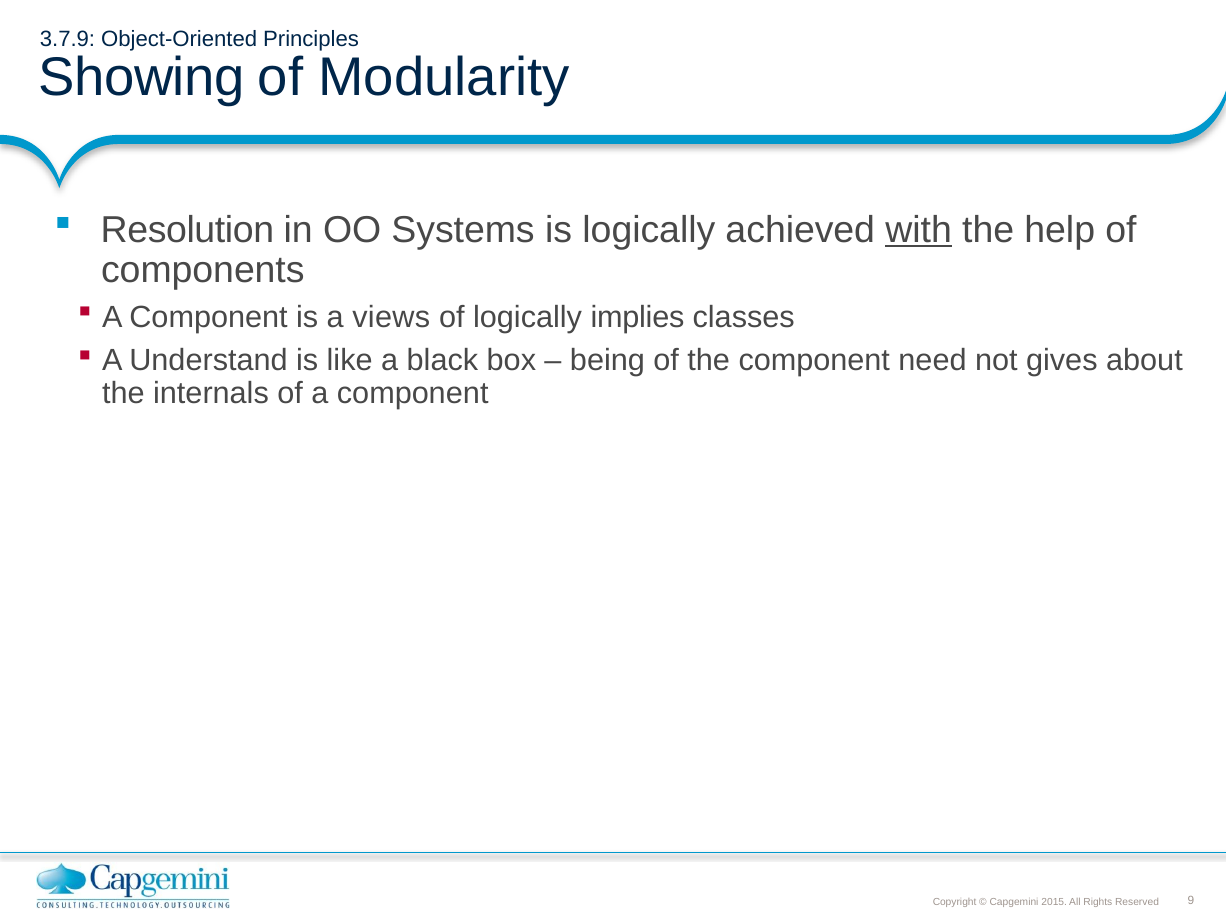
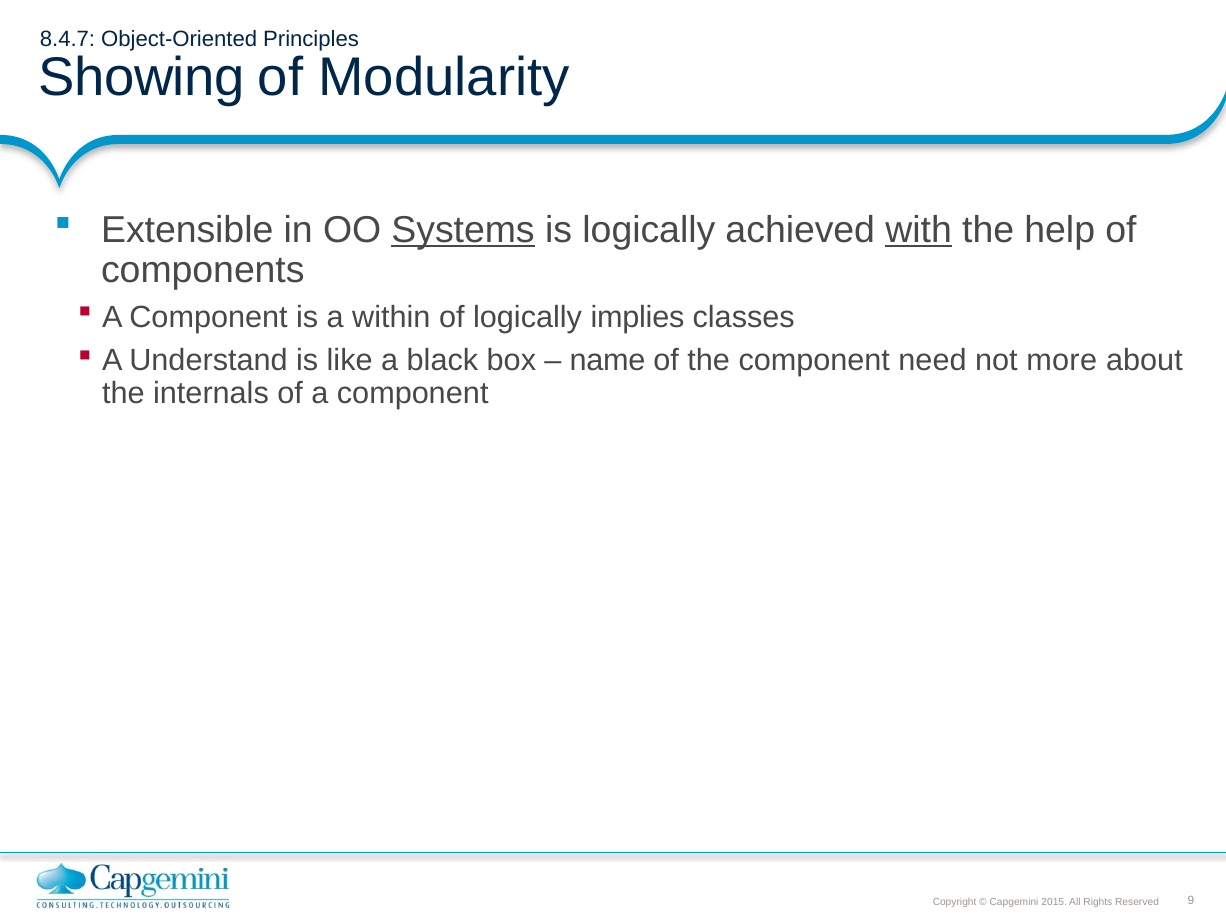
3.7.9: 3.7.9 -> 8.4.7
Resolution: Resolution -> Extensible
Systems underline: none -> present
views: views -> within
being: being -> name
gives: gives -> more
